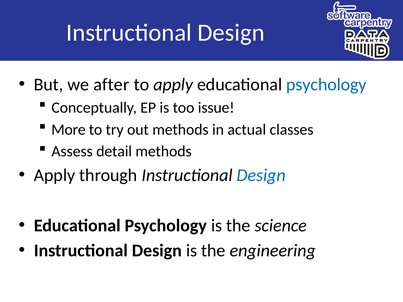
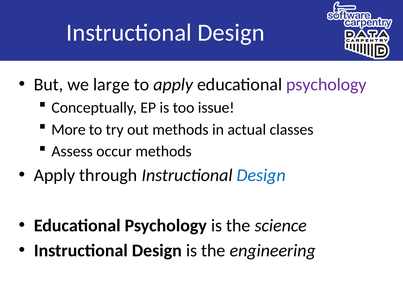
after: after -> large
psychology at (326, 85) colour: blue -> purple
detail: detail -> occur
